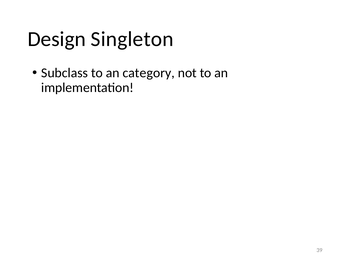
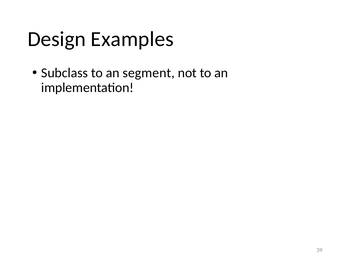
Singleton: Singleton -> Examples
category: category -> segment
